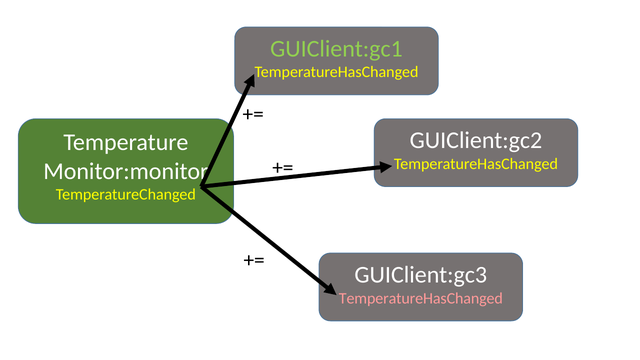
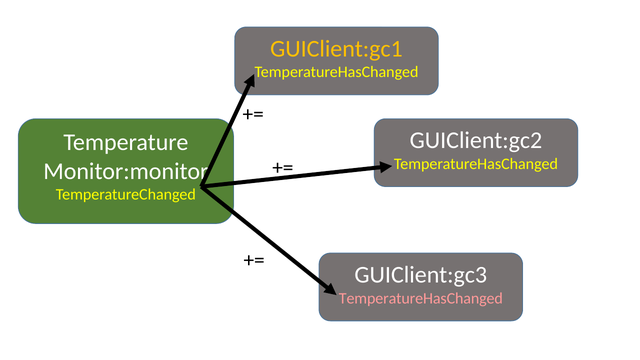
GUIClient:gc1 colour: light green -> yellow
